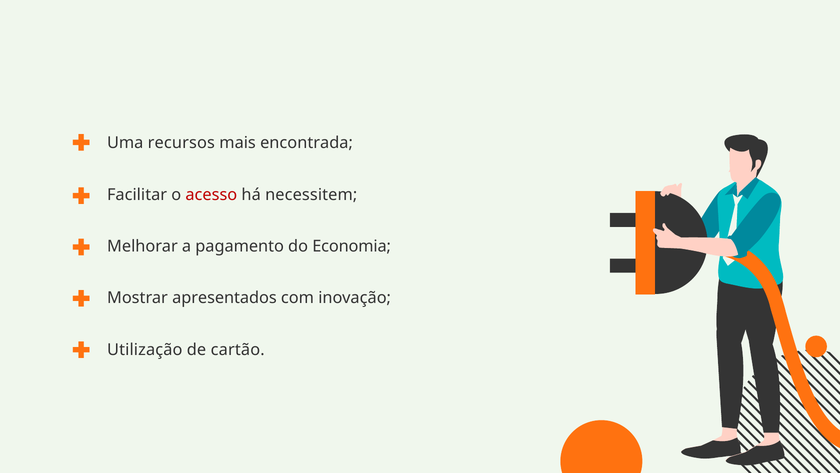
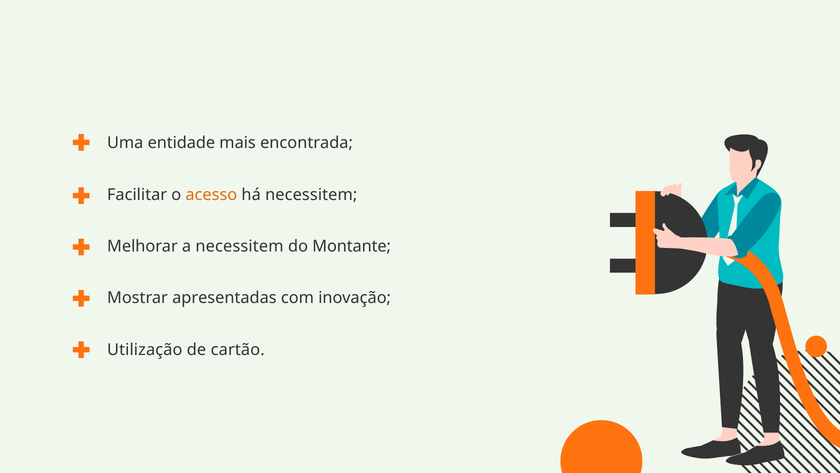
recursos: recursos -> entidade
acesso colour: red -> orange
a pagamento: pagamento -> necessitem
Economia: Economia -> Montante
apresentados: apresentados -> apresentadas
